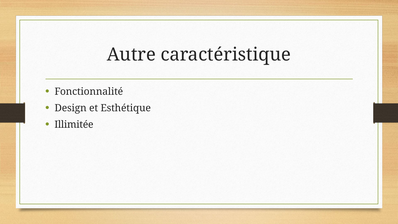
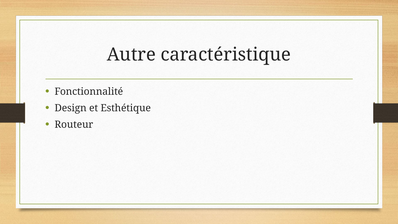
Illimitée: Illimitée -> Routeur
